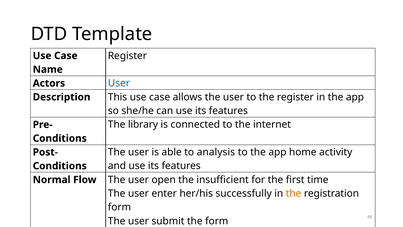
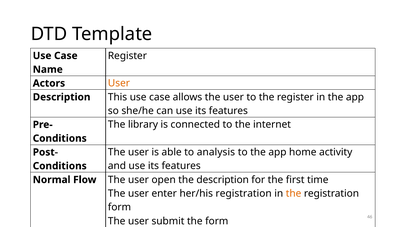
User at (119, 83) colour: blue -> orange
the insufficient: insufficient -> description
her/his successfully: successfully -> registration
